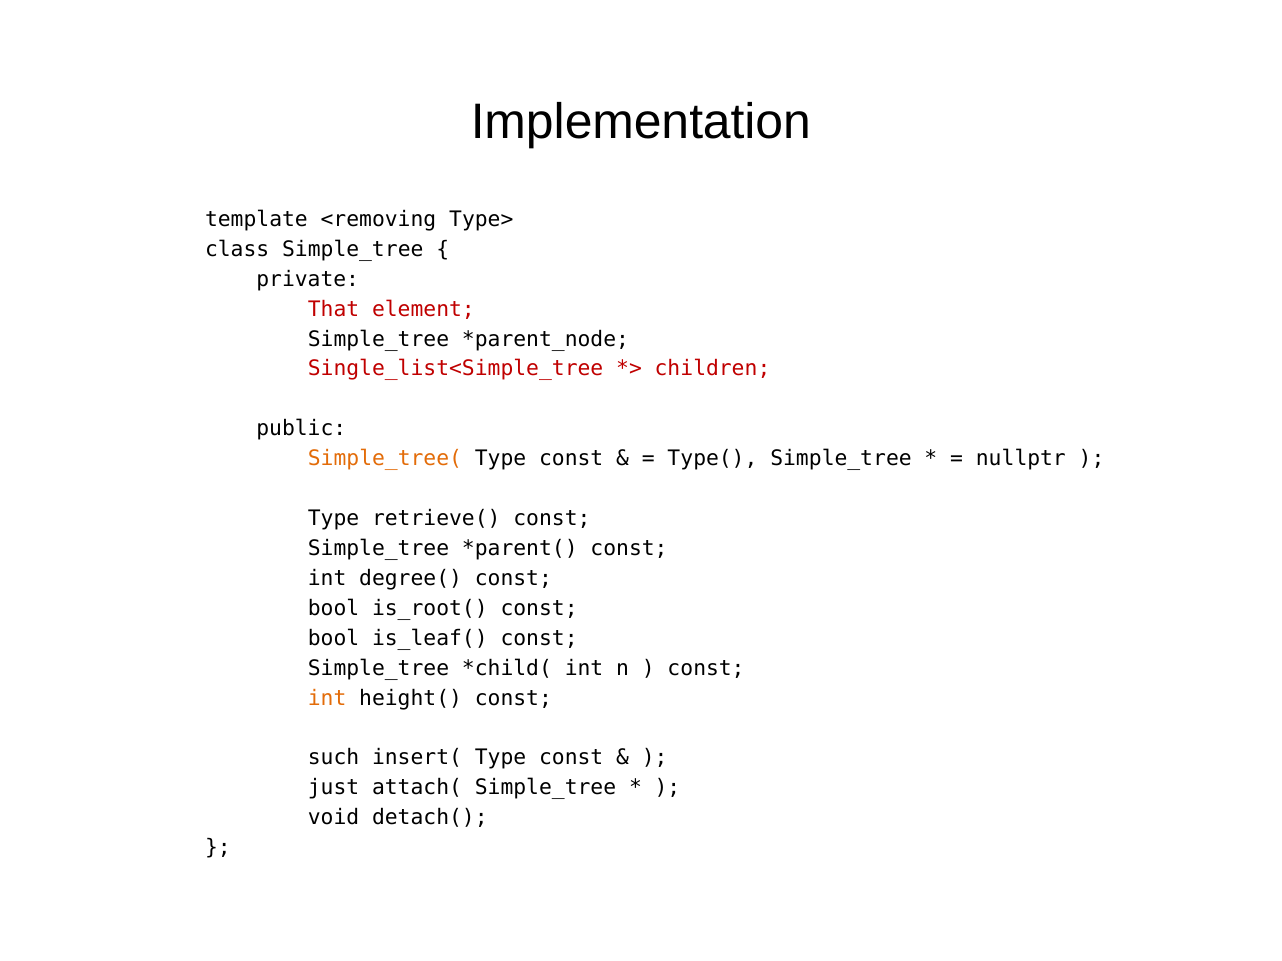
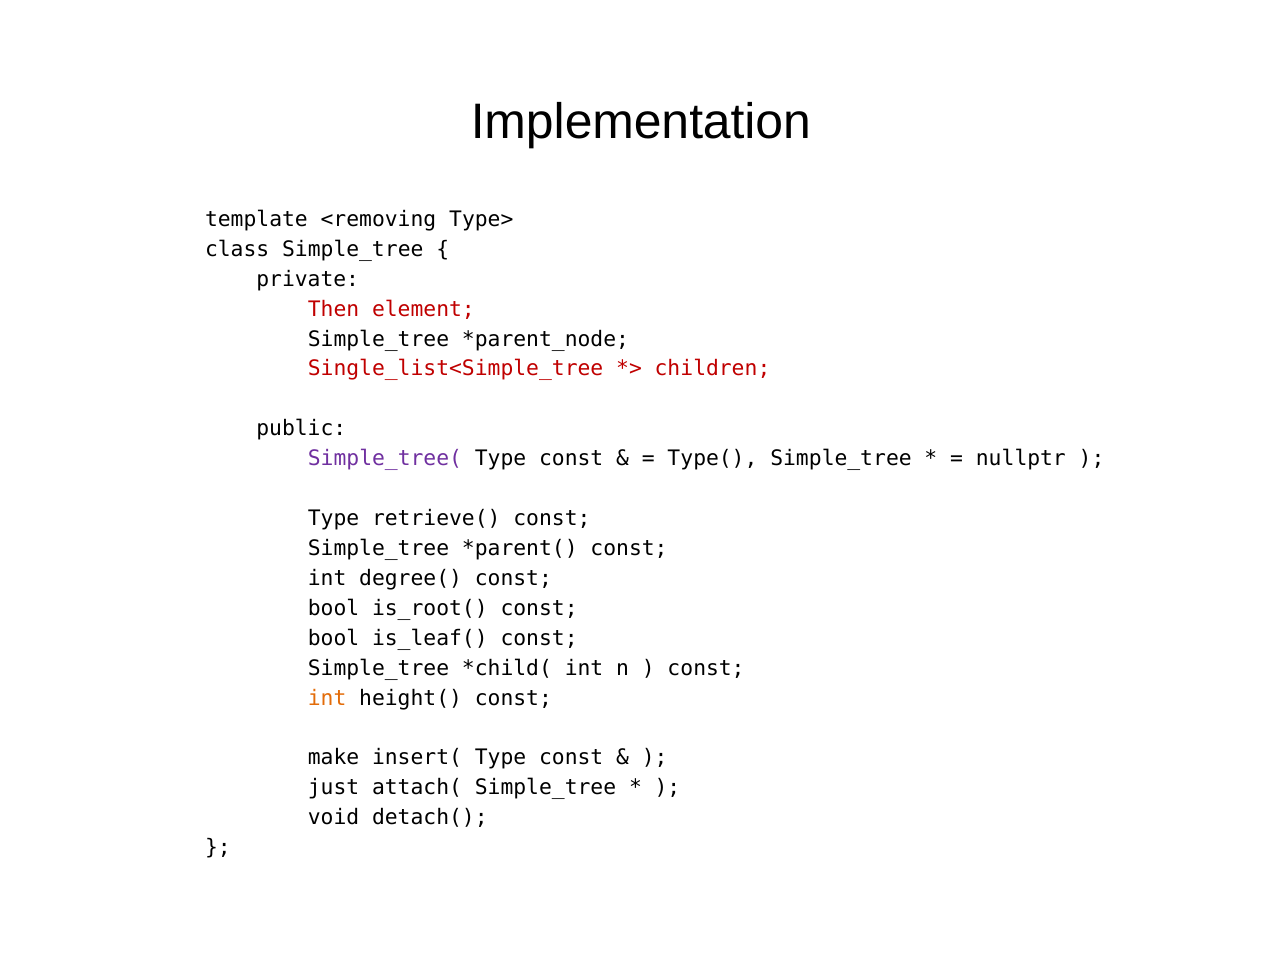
That: That -> Then
Simple_tree( colour: orange -> purple
such: such -> make
